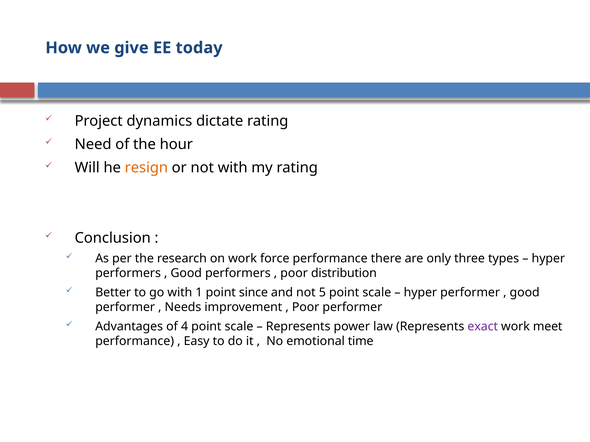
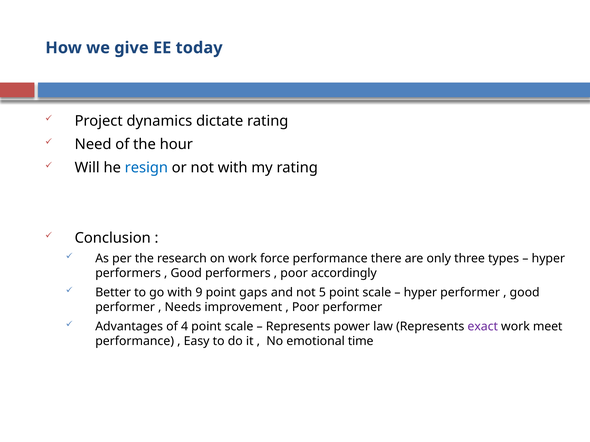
resign colour: orange -> blue
distribution: distribution -> accordingly
1: 1 -> 9
since: since -> gaps
